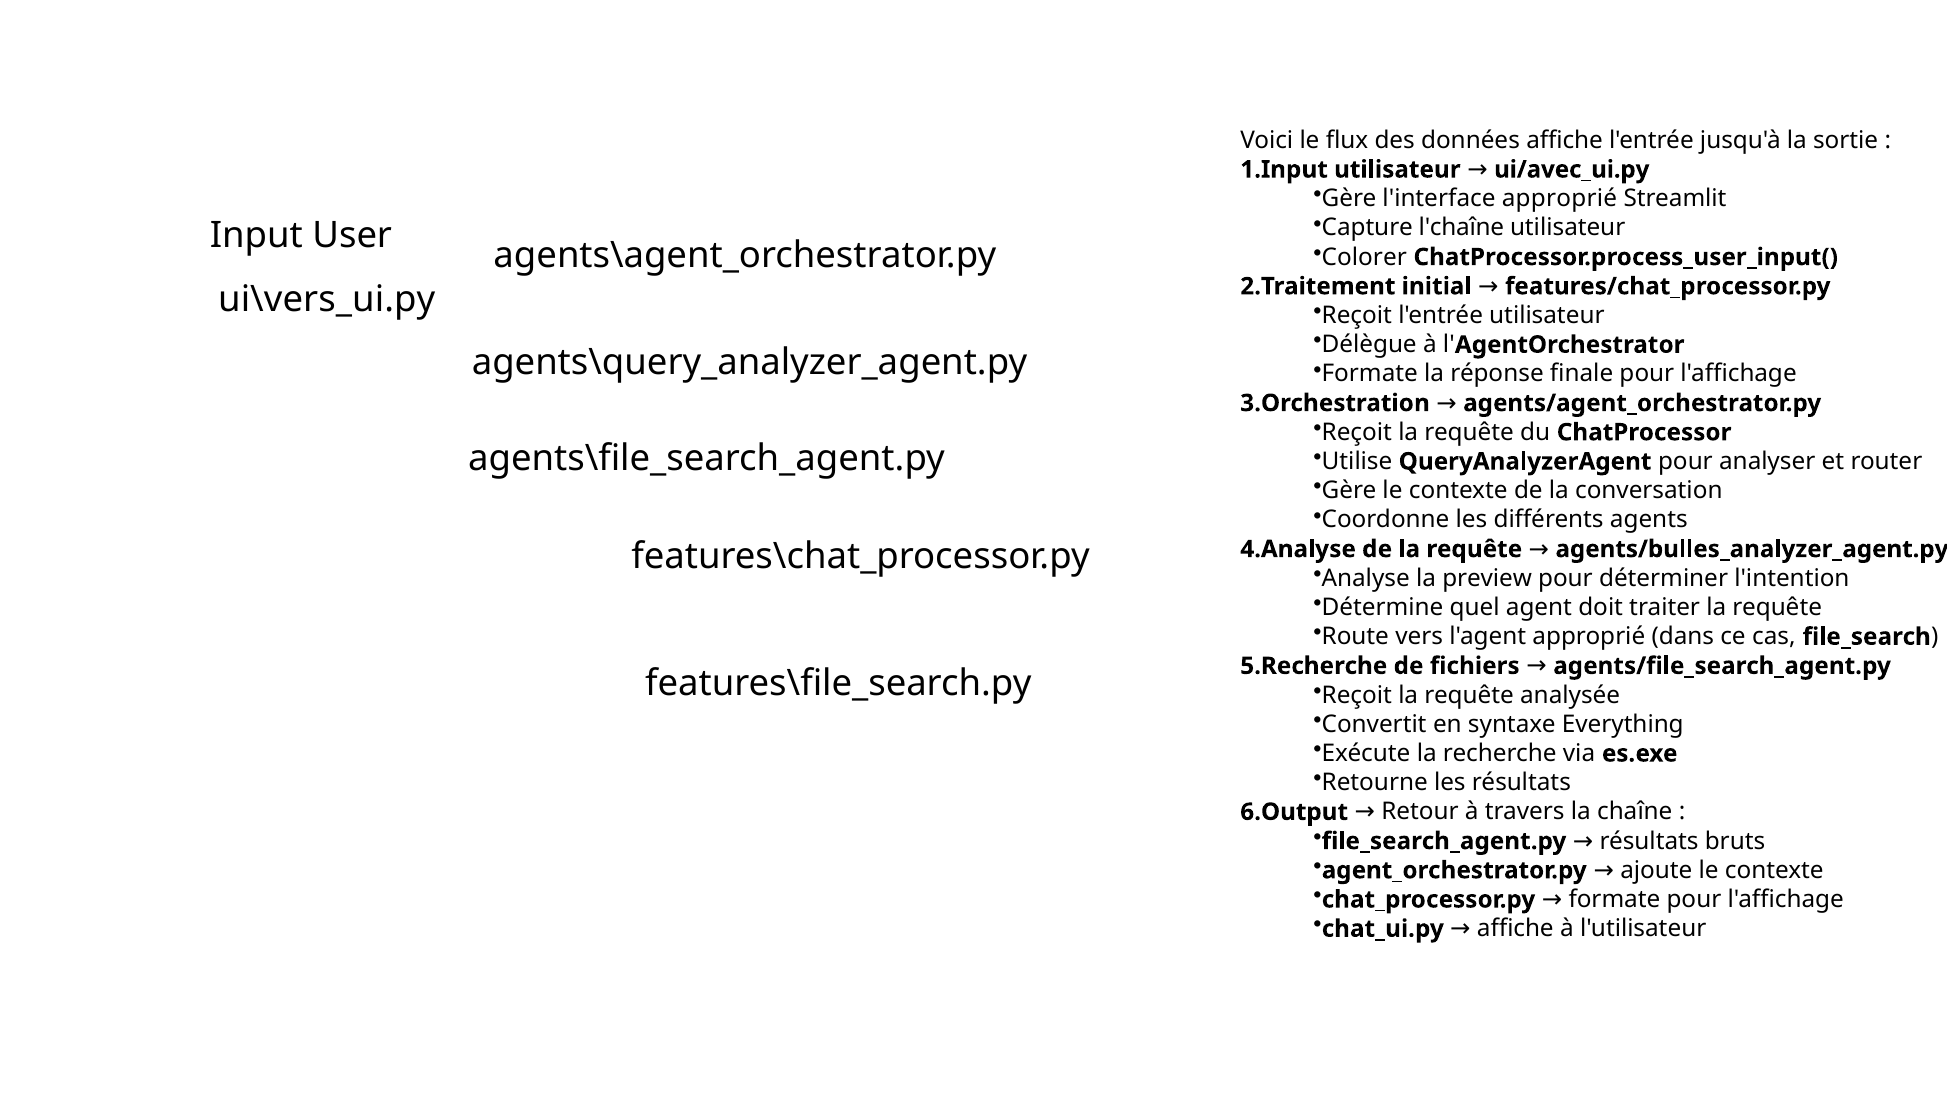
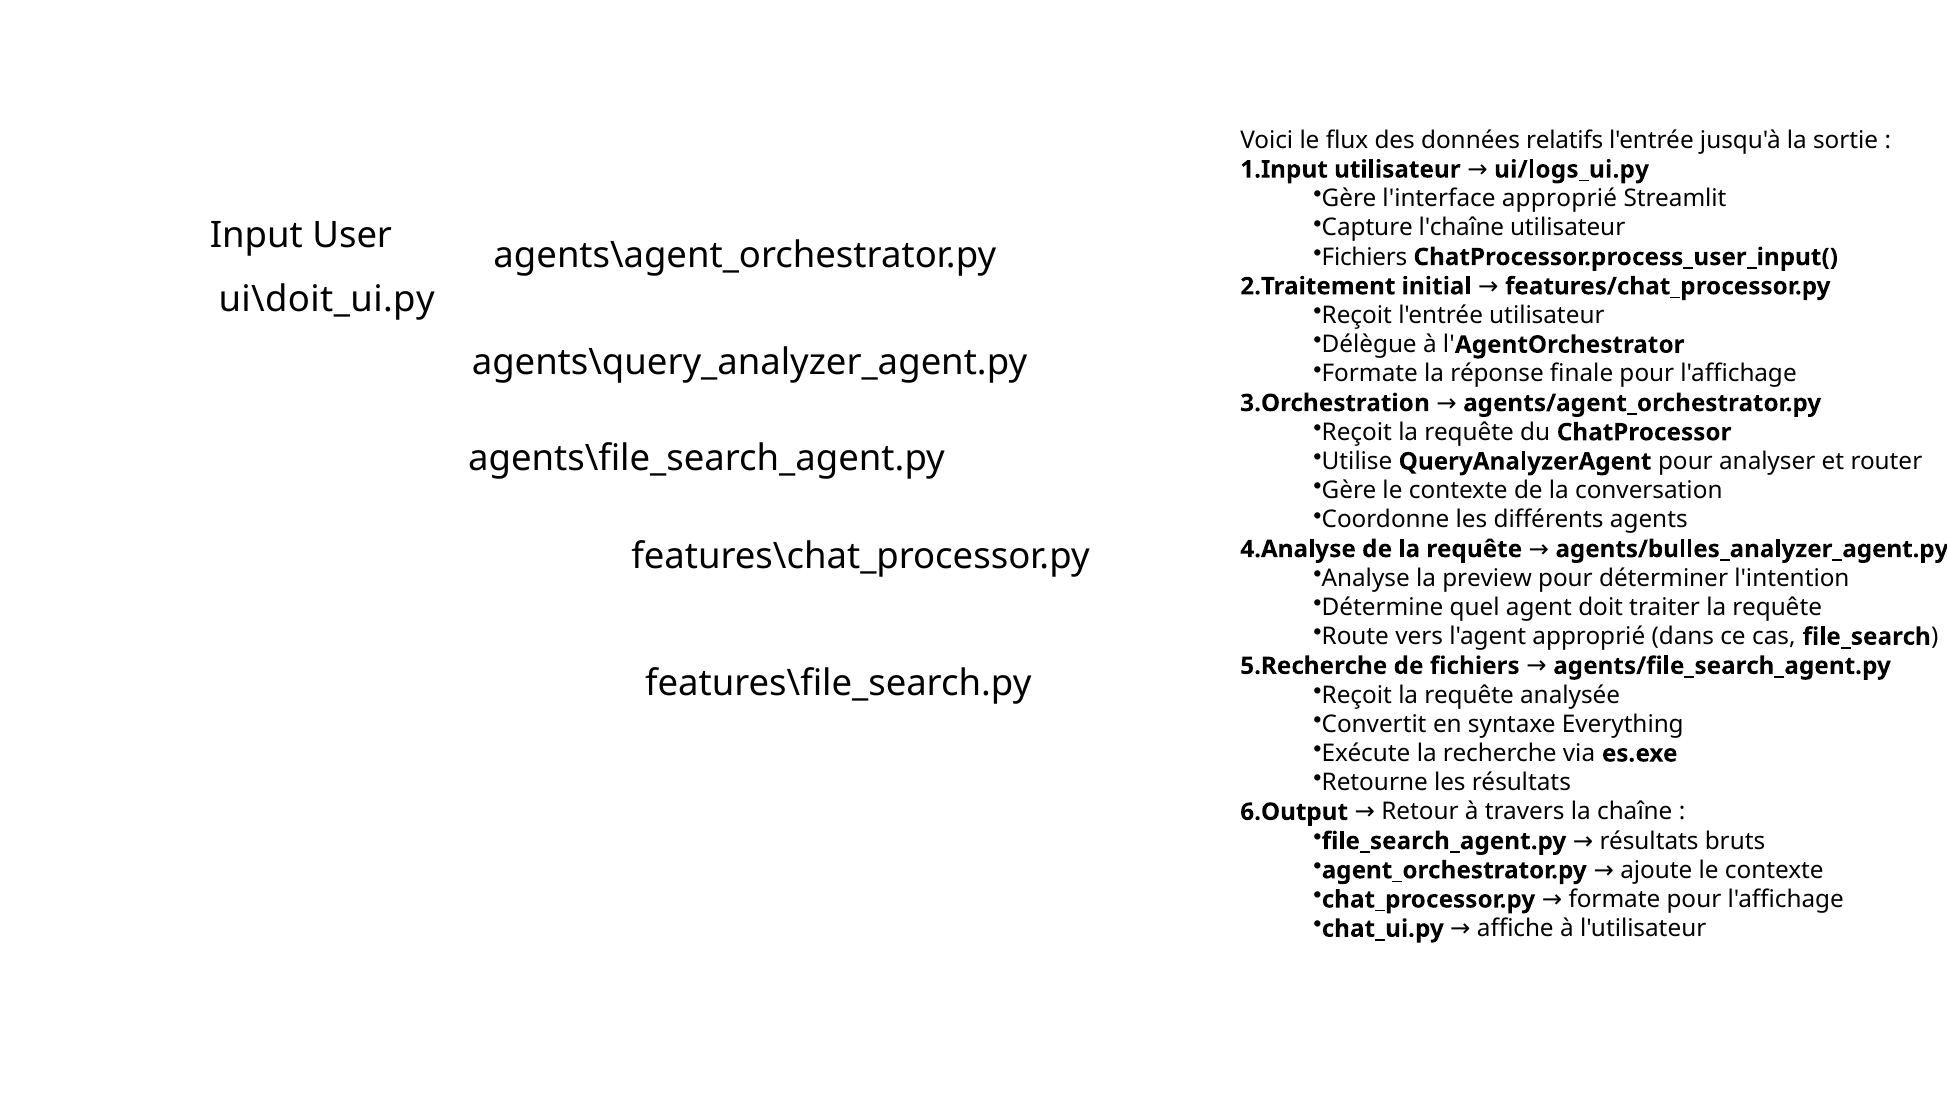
données affiche: affiche -> relatifs
ui/avec_ui.py: ui/avec_ui.py -> ui/logs_ui.py
Colorer at (1364, 257): Colorer -> Fichiers
ui\vers_ui.py: ui\vers_ui.py -> ui\doit_ui.py
